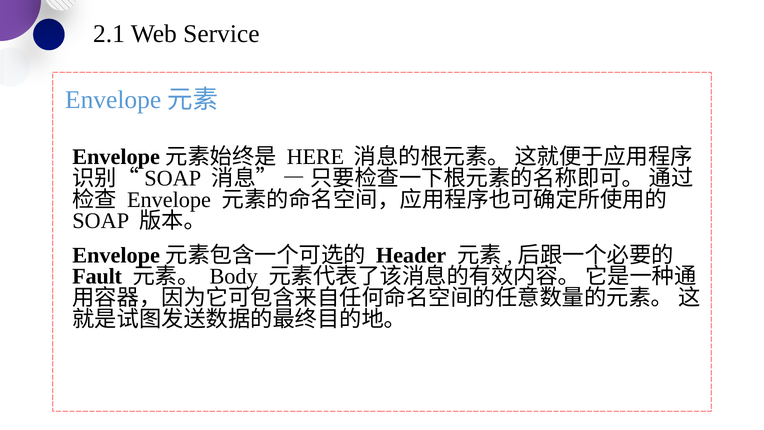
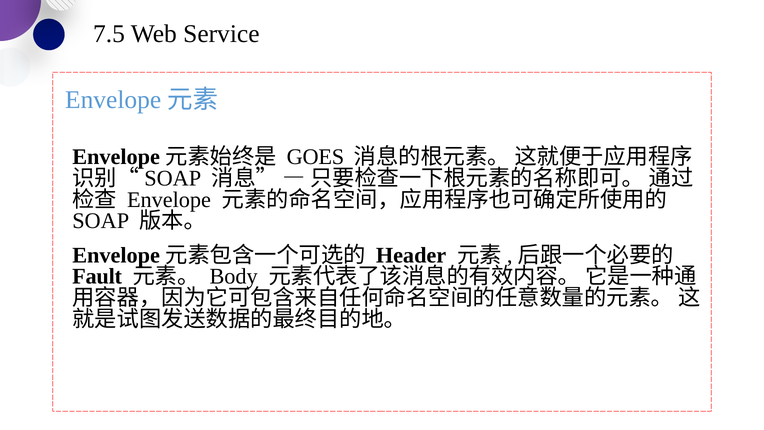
2.1: 2.1 -> 7.5
HERE: HERE -> GOES
